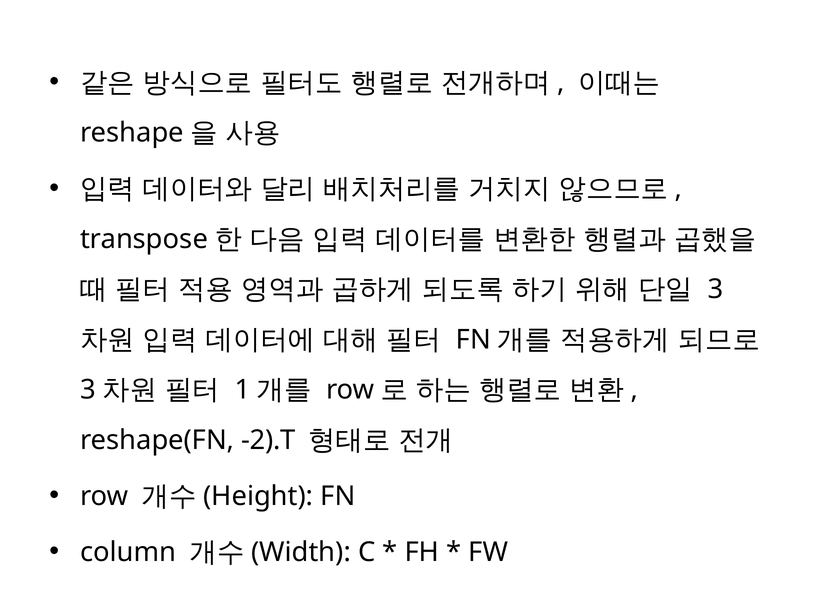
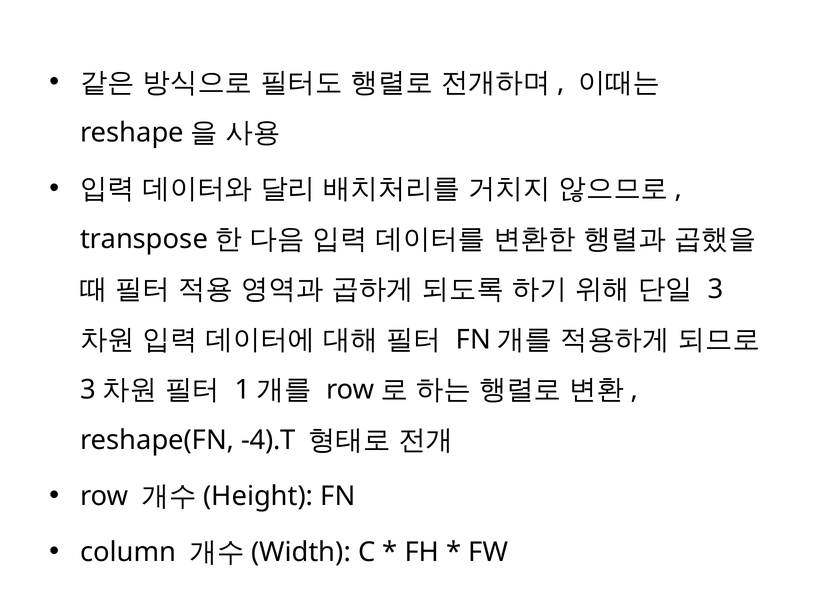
-2).T: -2).T -> -4).T
